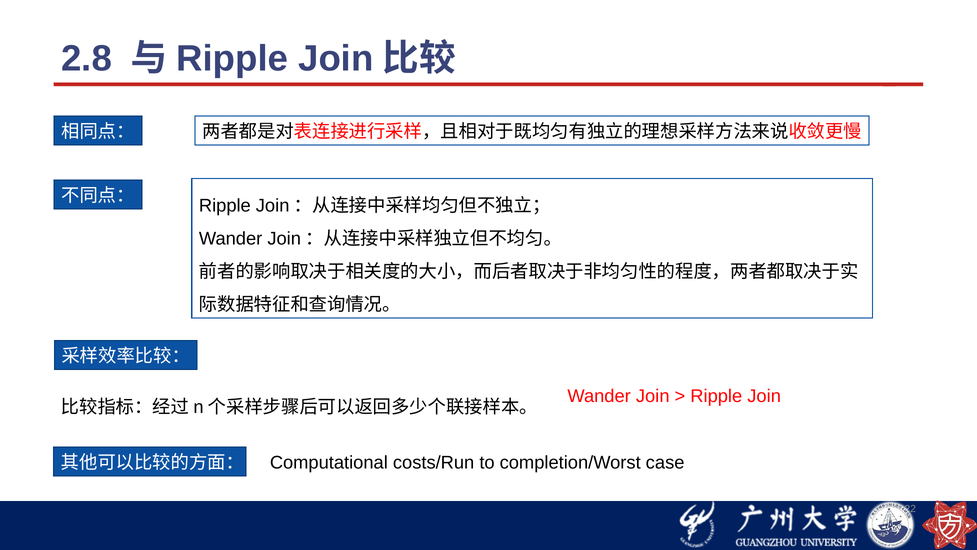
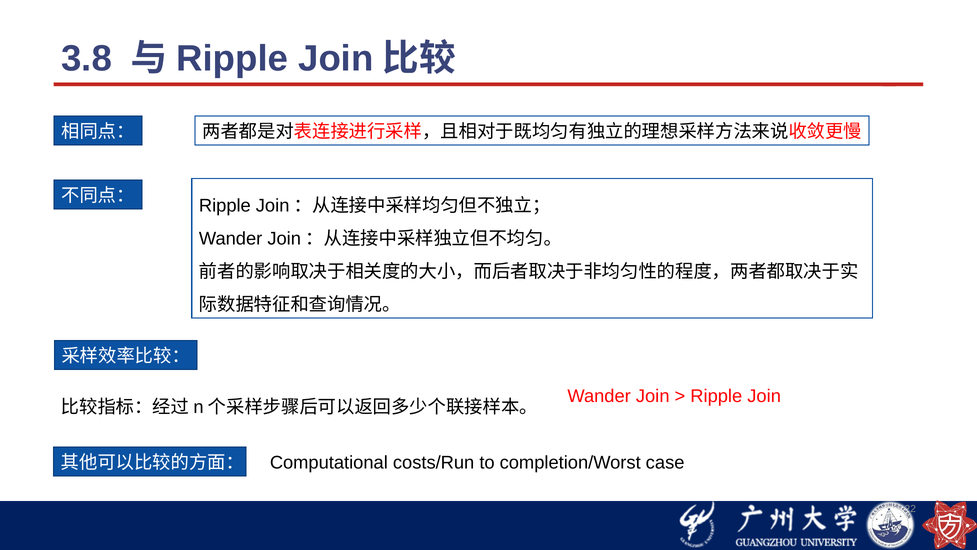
2.8: 2.8 -> 3.8
